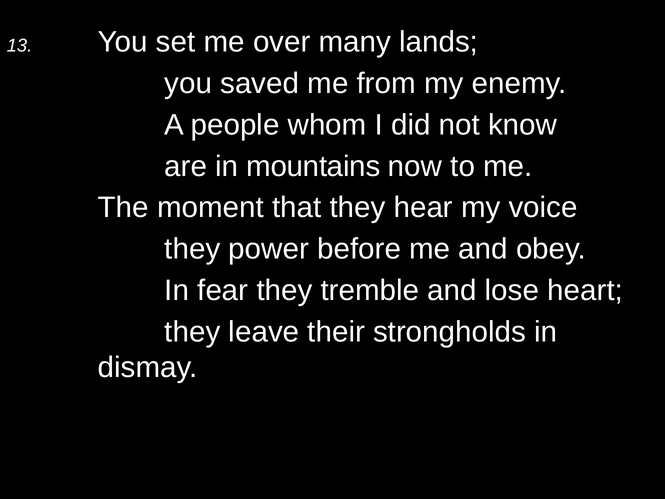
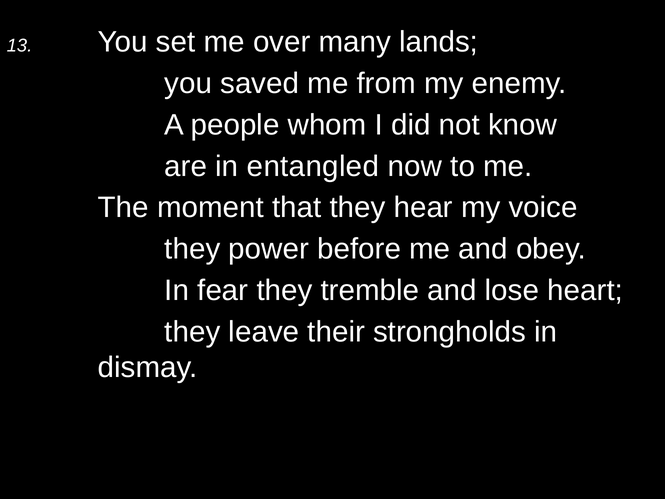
mountains: mountains -> entangled
